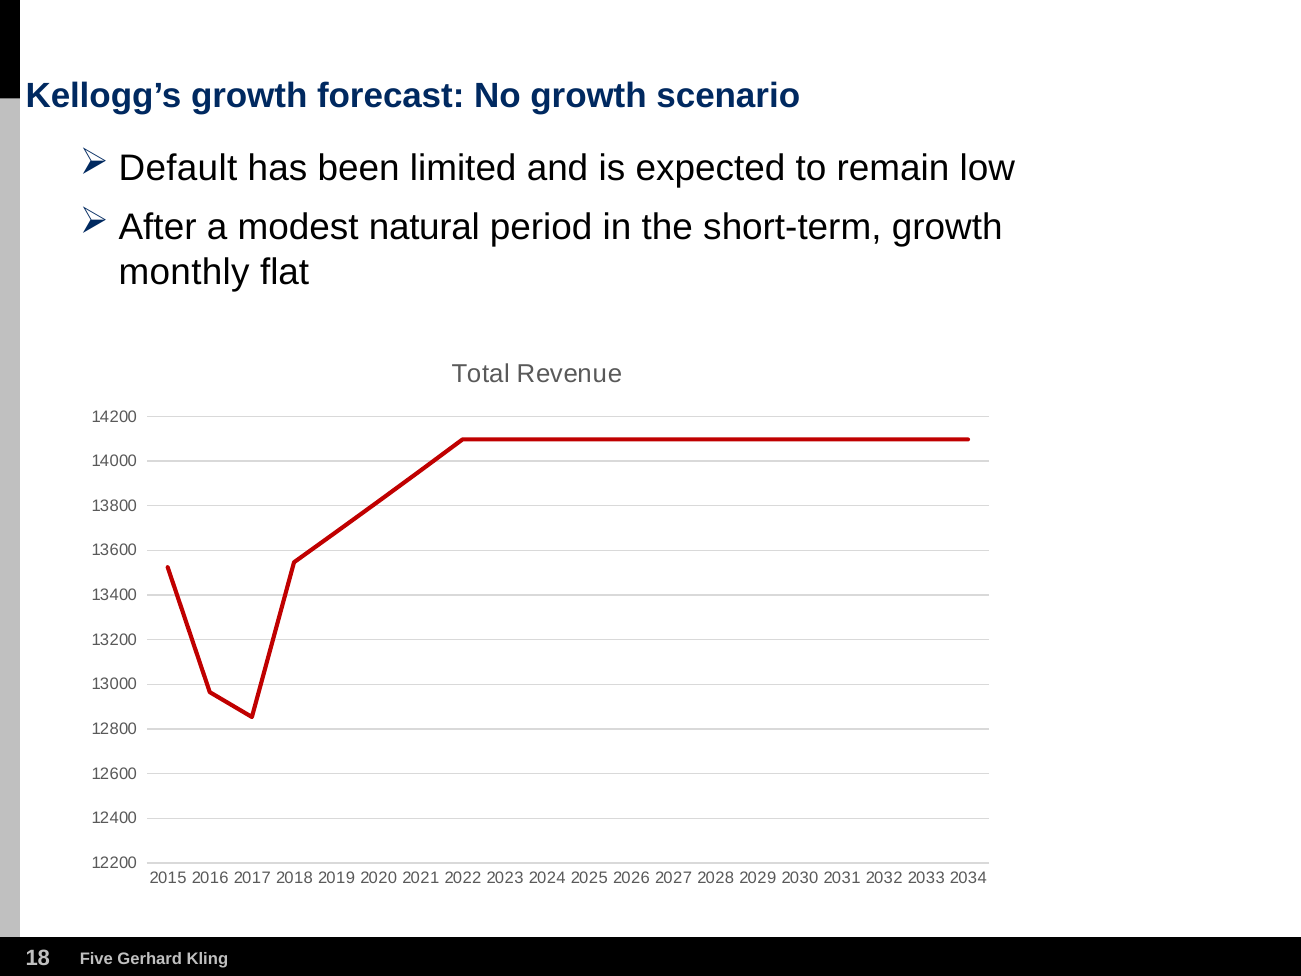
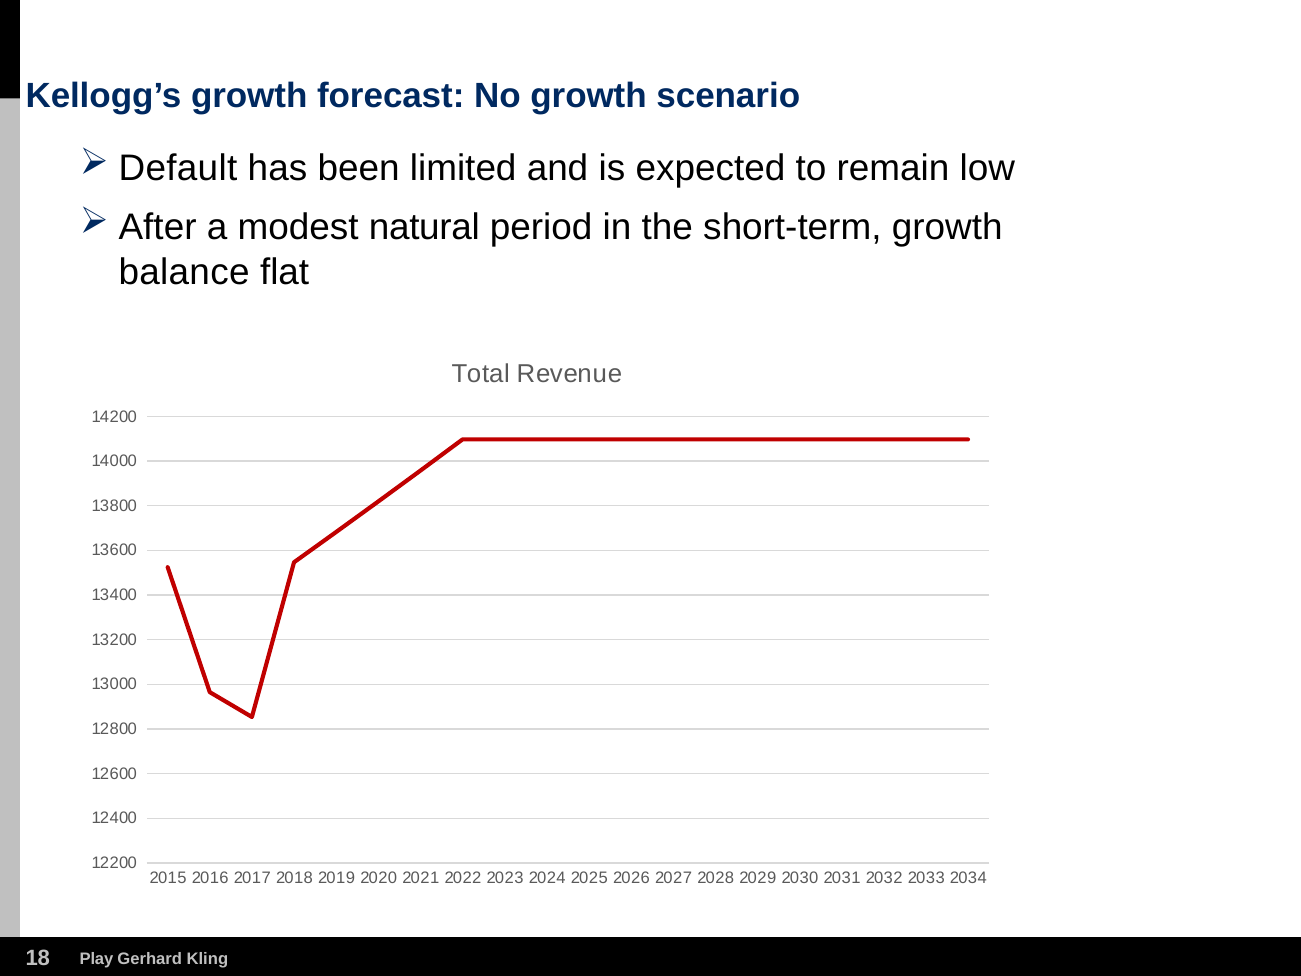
monthly: monthly -> balance
Five: Five -> Play
